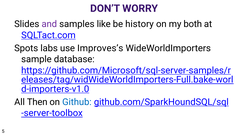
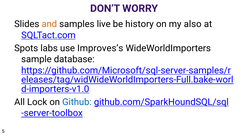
and colour: purple -> orange
like: like -> live
both: both -> also
Then: Then -> Lock
